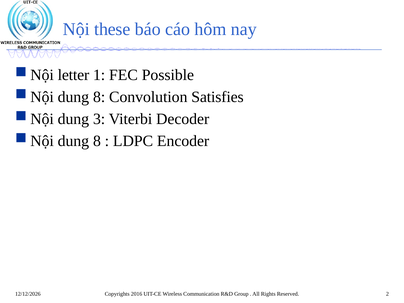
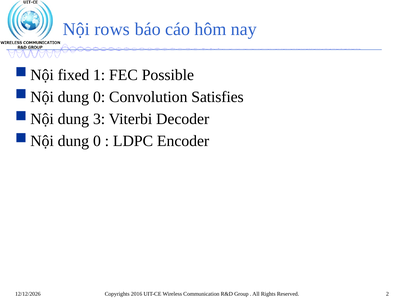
these: these -> rows
letter: letter -> fixed
8 at (99, 97): 8 -> 0
8 at (97, 141): 8 -> 0
